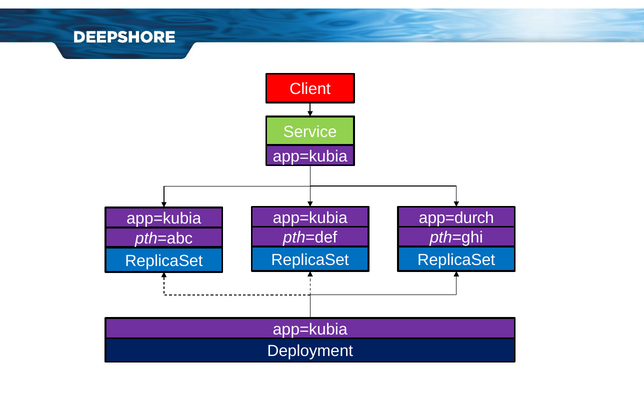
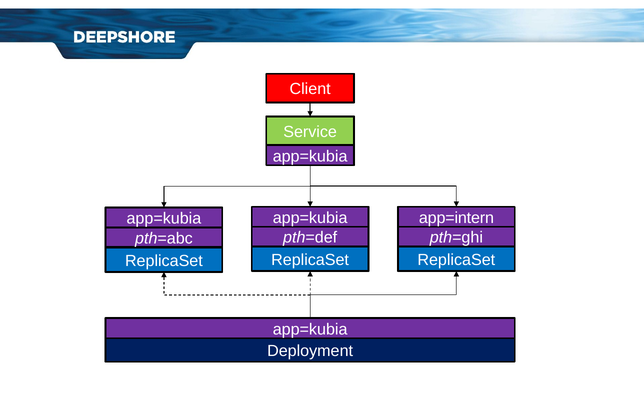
app=durch: app=durch -> app=intern
